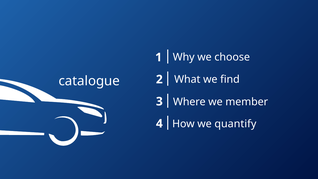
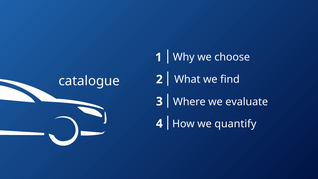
member: member -> evaluate
